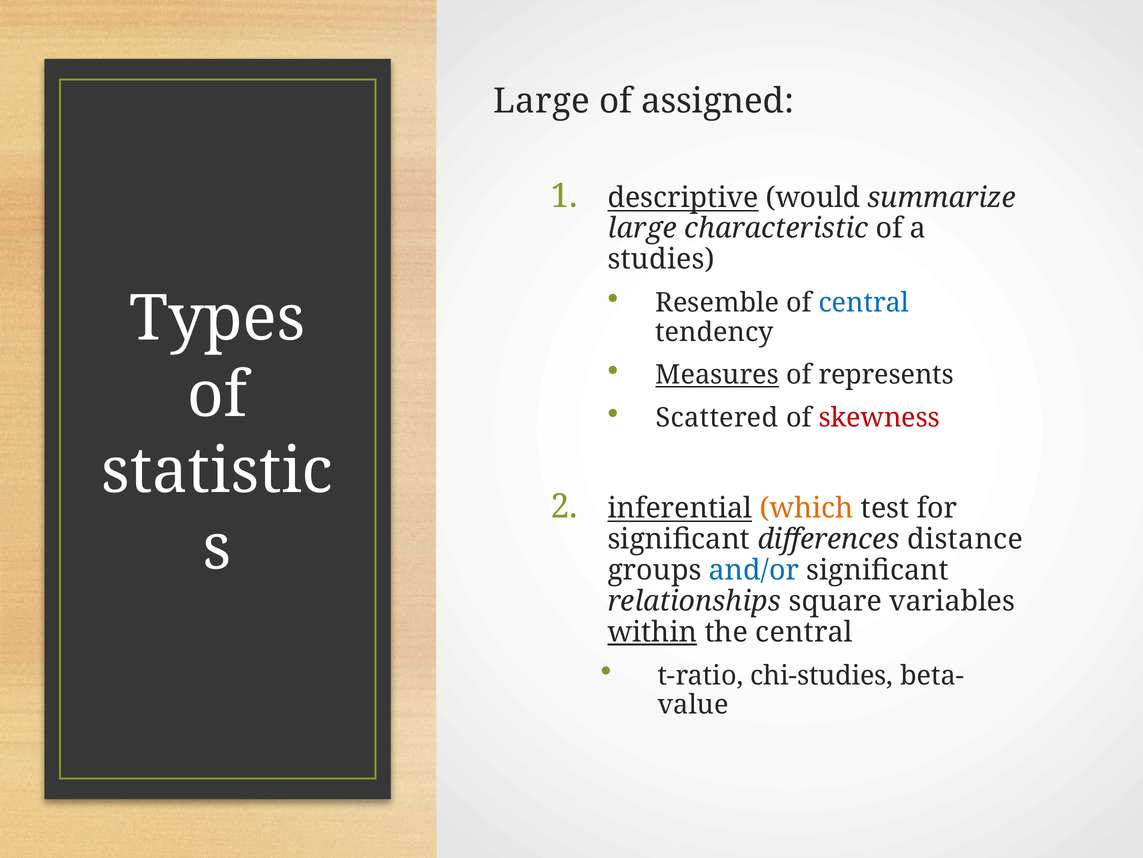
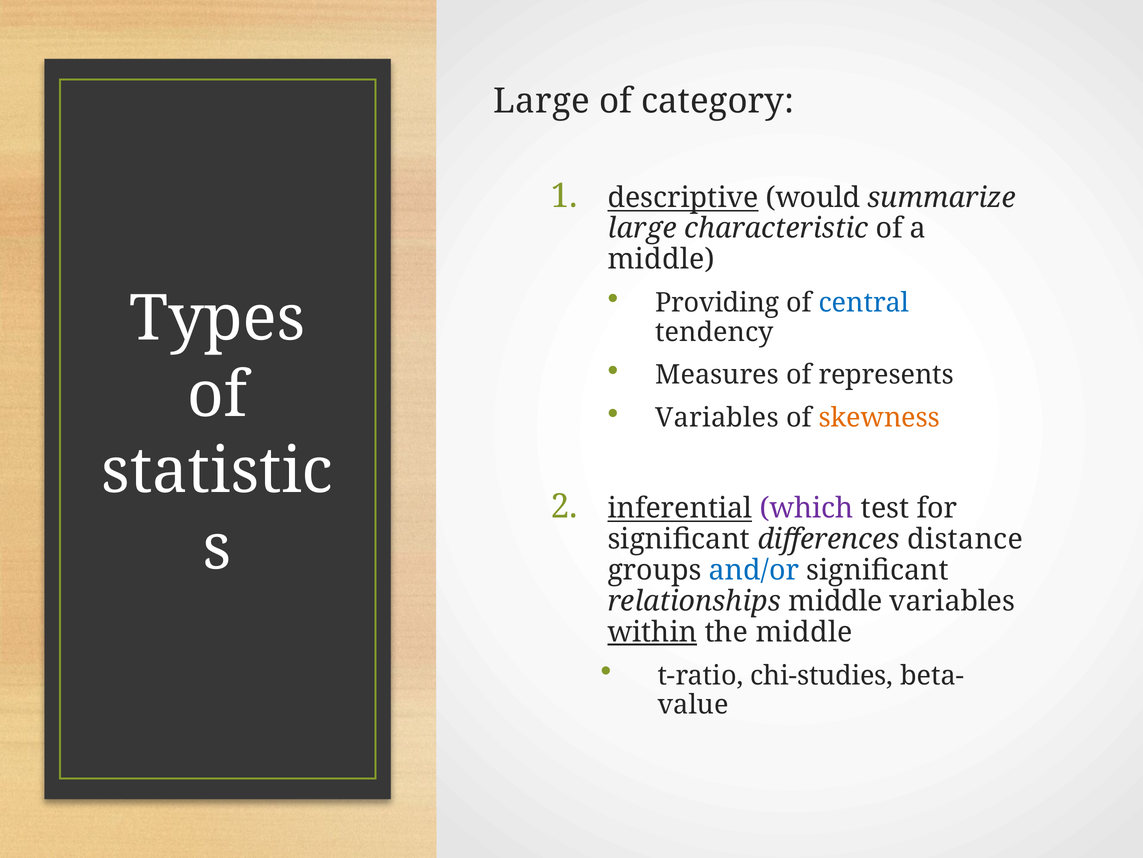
assigned: assigned -> category
studies at (661, 259): studies -> middle
Resemble: Resemble -> Providing
Measures underline: present -> none
Scattered at (717, 418): Scattered -> Variables
skewness colour: red -> orange
which colour: orange -> purple
relationships square: square -> middle
the central: central -> middle
